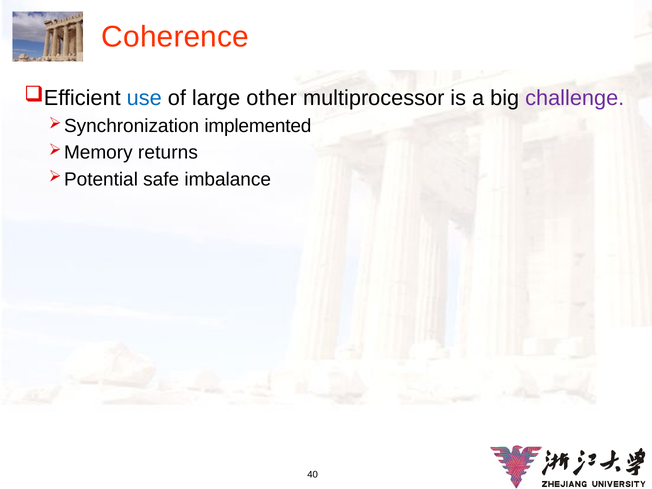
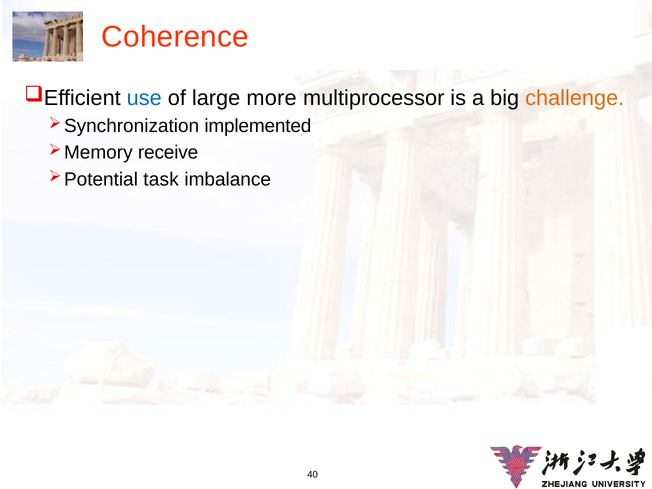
other: other -> more
challenge colour: purple -> orange
returns: returns -> receive
safe: safe -> task
